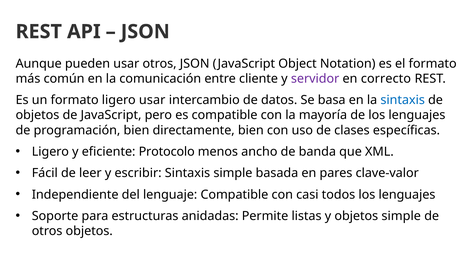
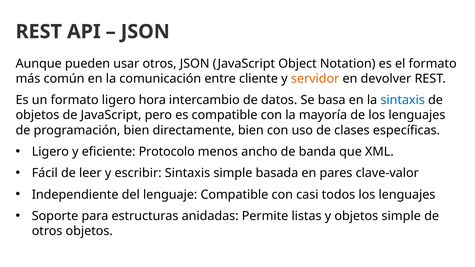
servidor colour: purple -> orange
correcto: correcto -> devolver
ligero usar: usar -> hora
